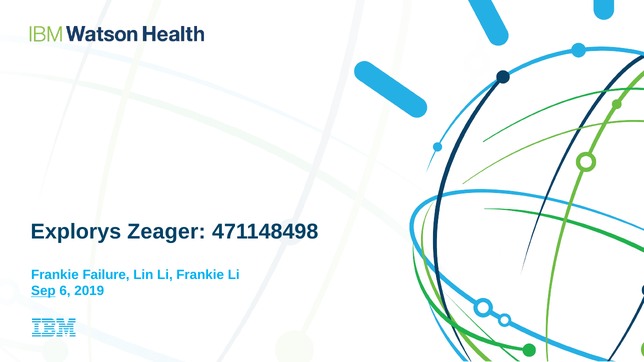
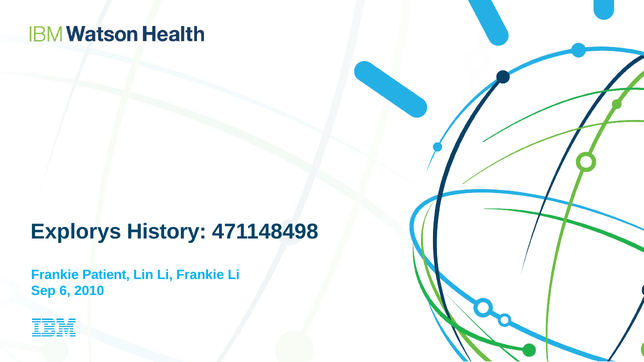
Zeager: Zeager -> History
Failure: Failure -> Patient
Sep underline: present -> none
2019: 2019 -> 2010
